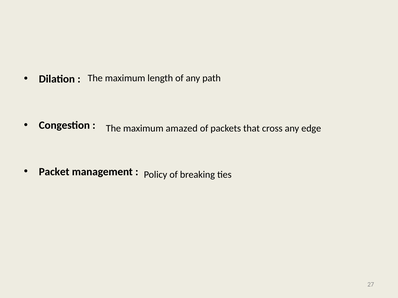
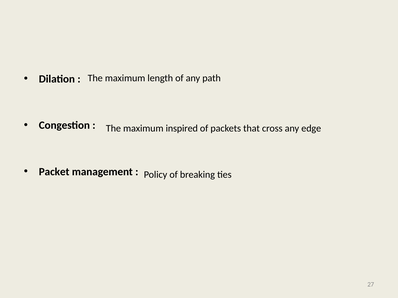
amazed: amazed -> inspired
